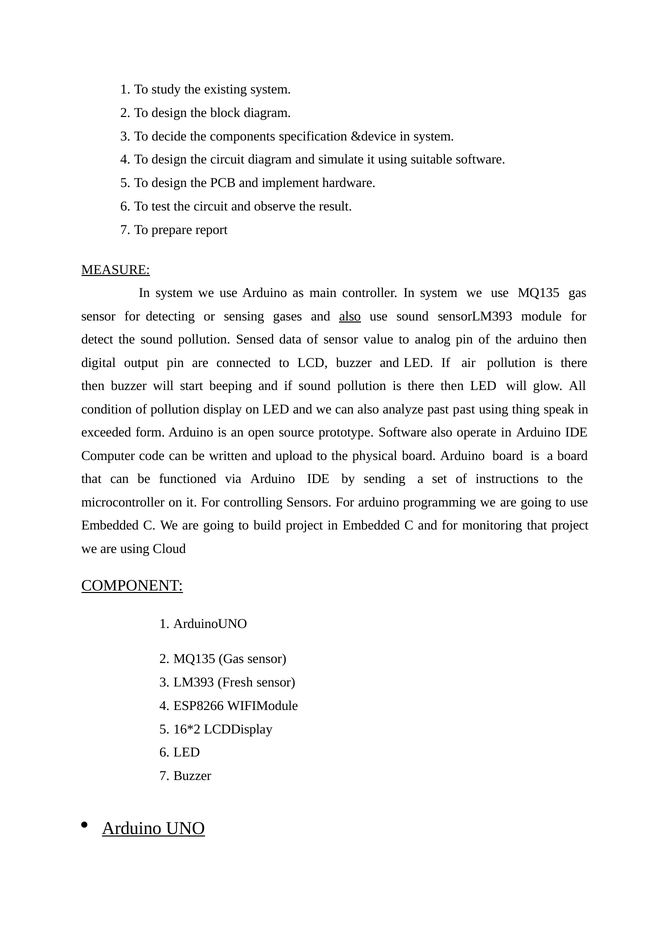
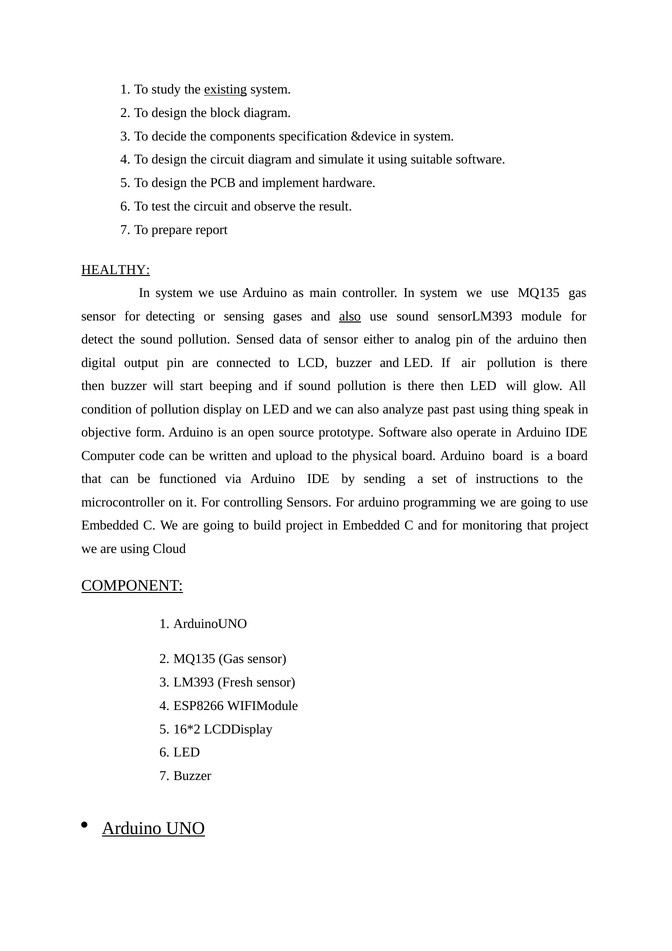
existing underline: none -> present
MEASURE: MEASURE -> HEALTHY
value: value -> either
exceeded: exceeded -> objective
